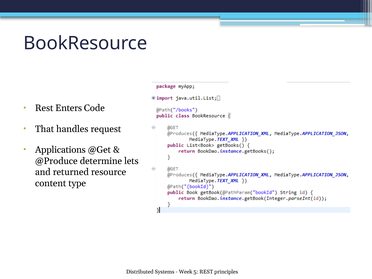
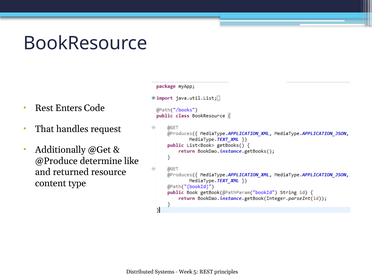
Applications: Applications -> Additionally
lets: lets -> like
